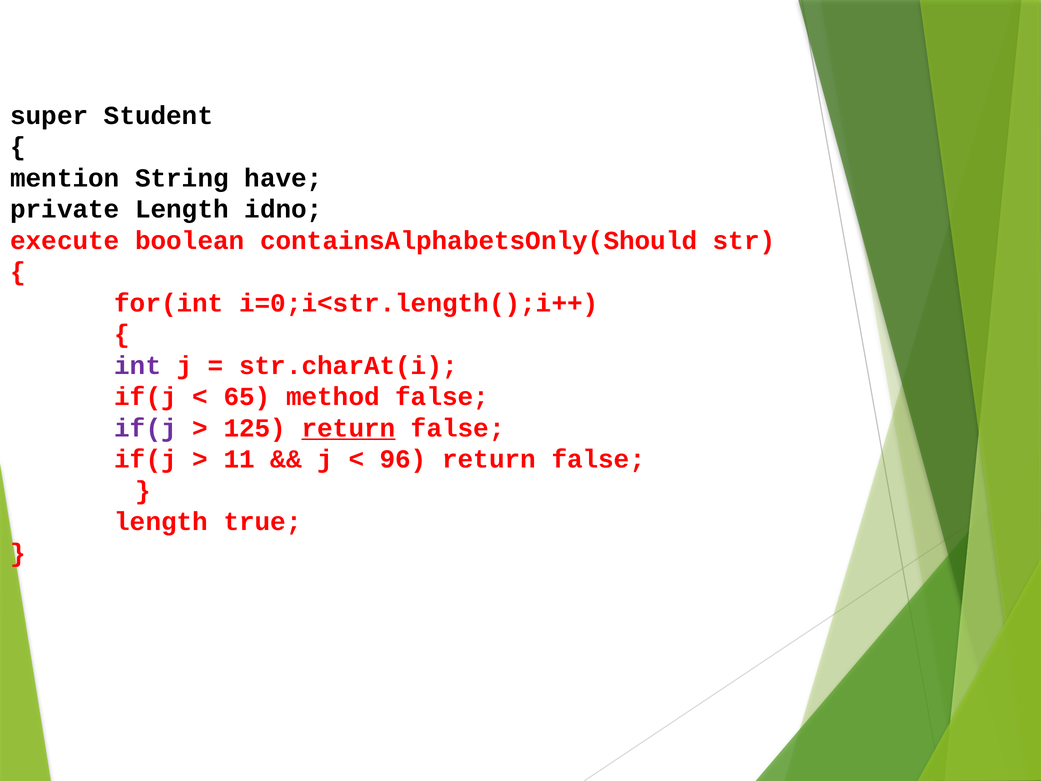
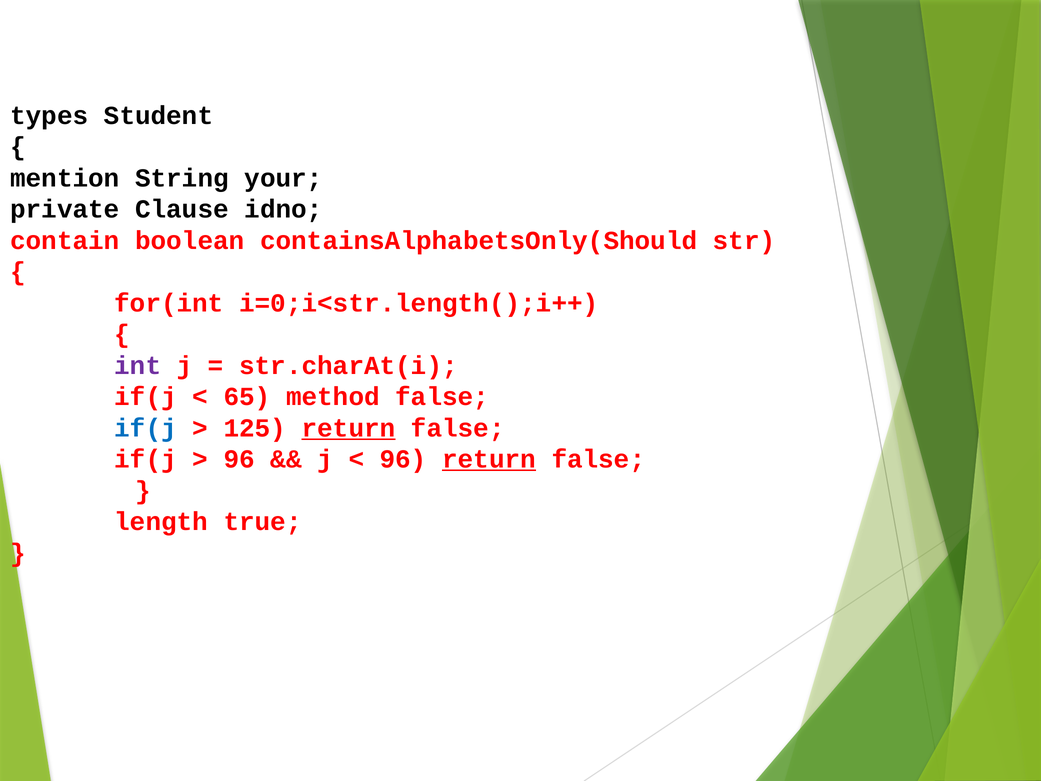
super: super -> types
have: have -> your
private Length: Length -> Clause
execute: execute -> contain
if(j at (146, 428) colour: purple -> blue
11 at (239, 459): 11 -> 96
return at (489, 459) underline: none -> present
